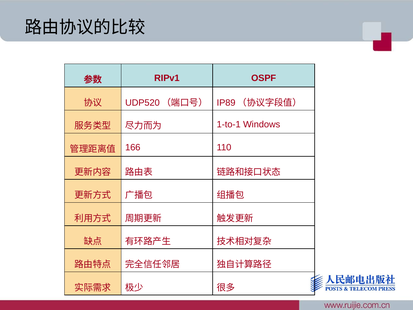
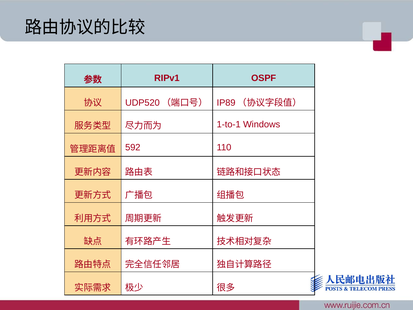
166: 166 -> 592
